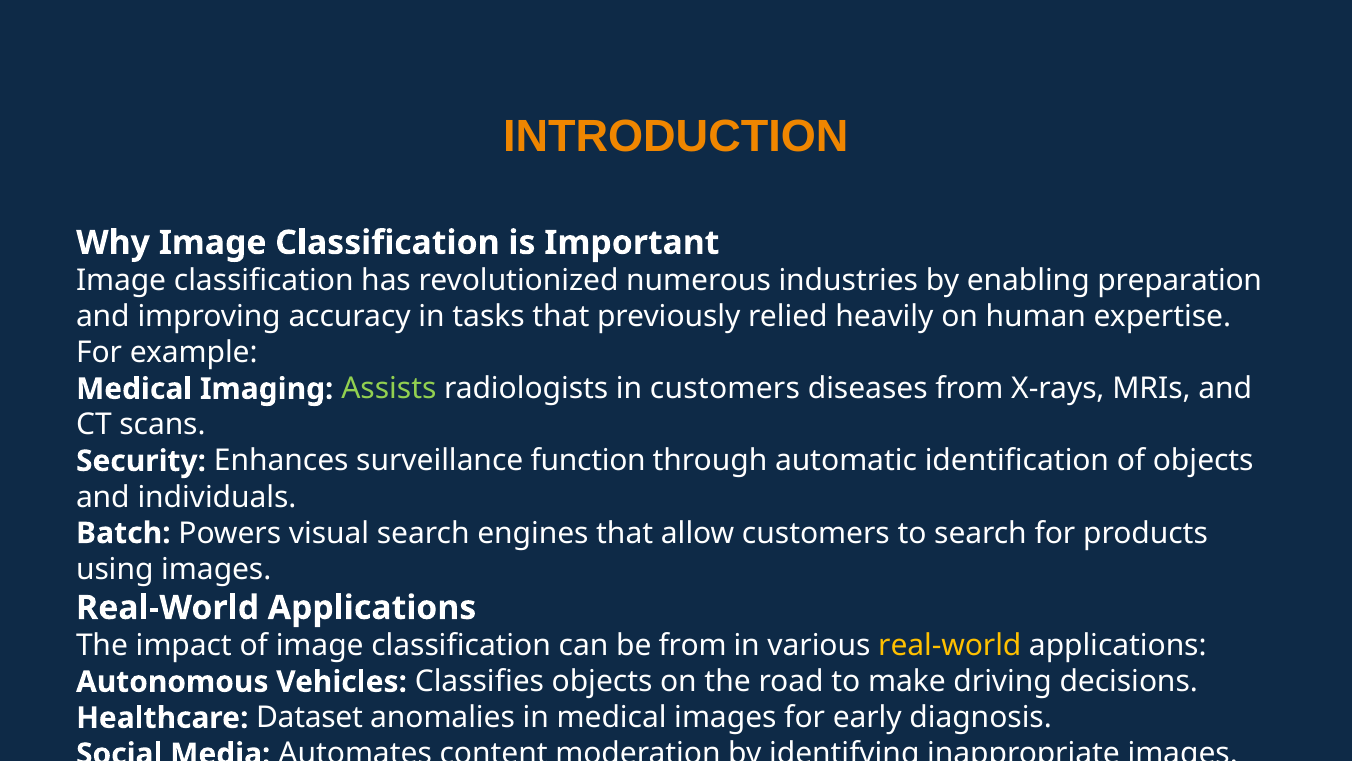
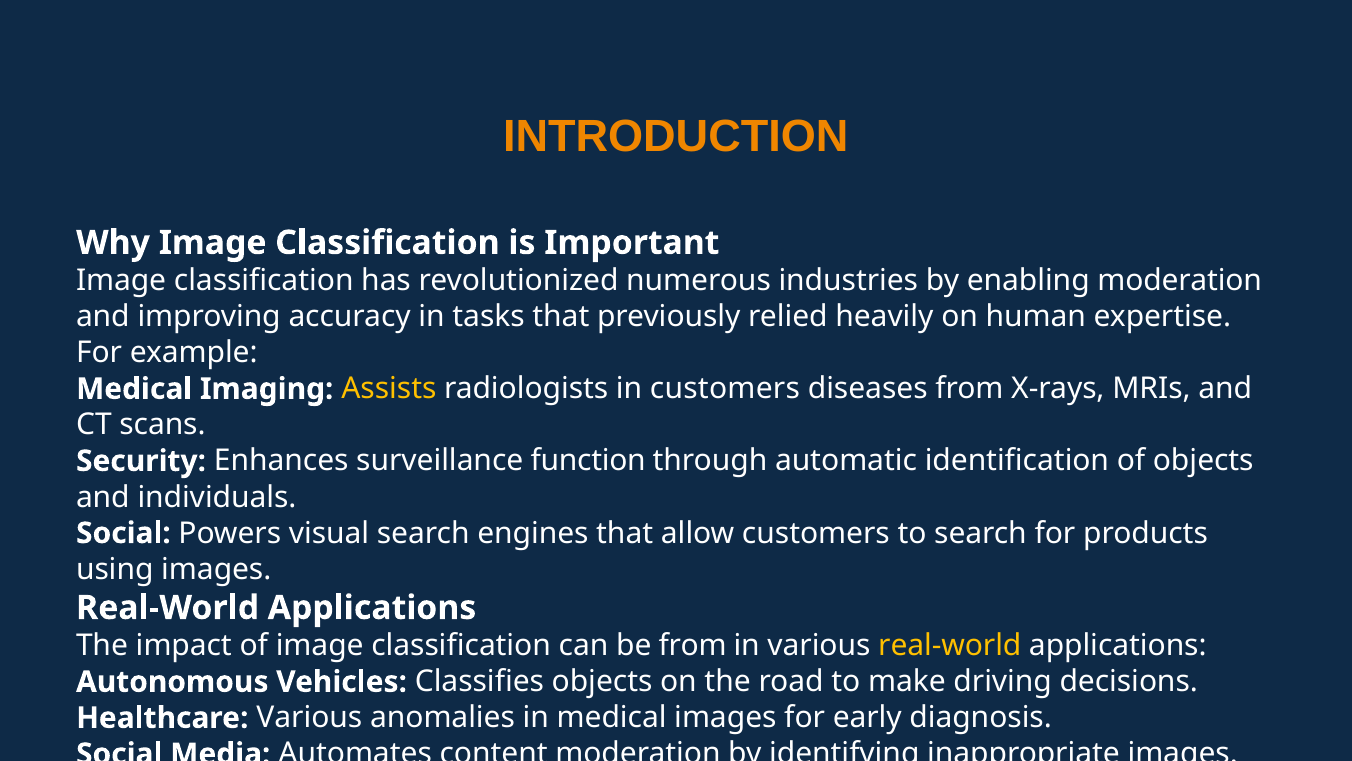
enabling preparation: preparation -> moderation
Assists colour: light green -> yellow
Batch at (123, 533): Batch -> Social
Healthcare Dataset: Dataset -> Various
